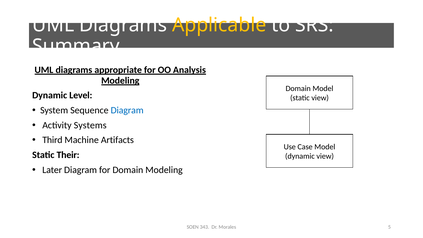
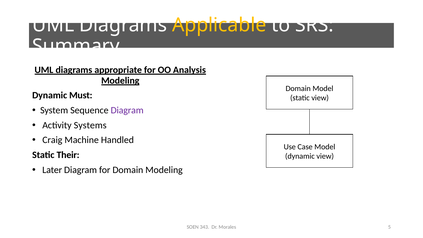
Level: Level -> Must
Diagram at (127, 110) colour: blue -> purple
Third: Third -> Craig
Artifacts: Artifacts -> Handled
